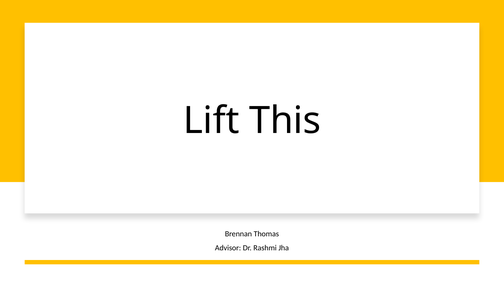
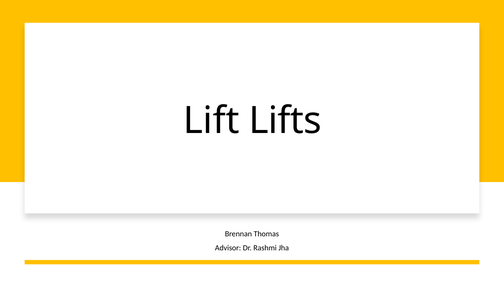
This: This -> Lifts
